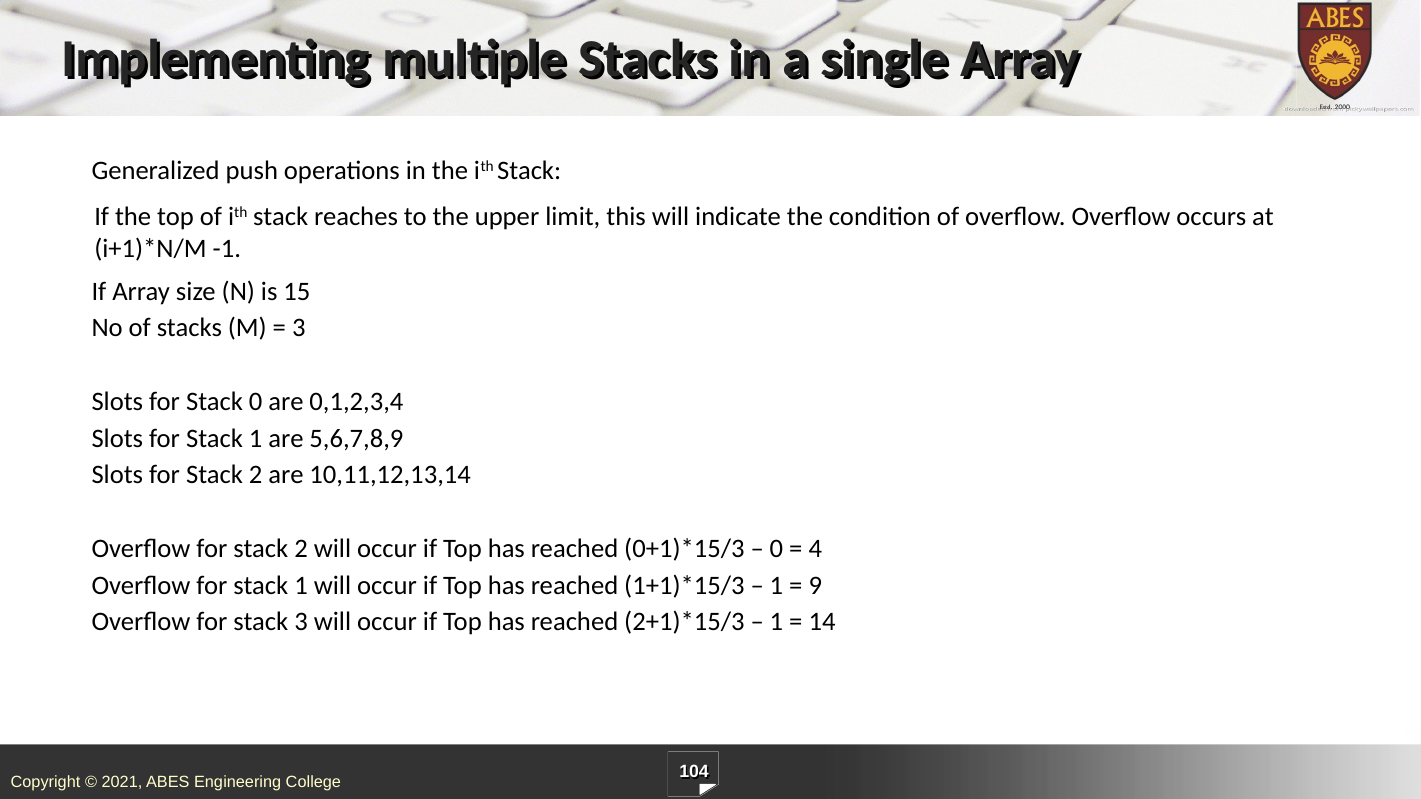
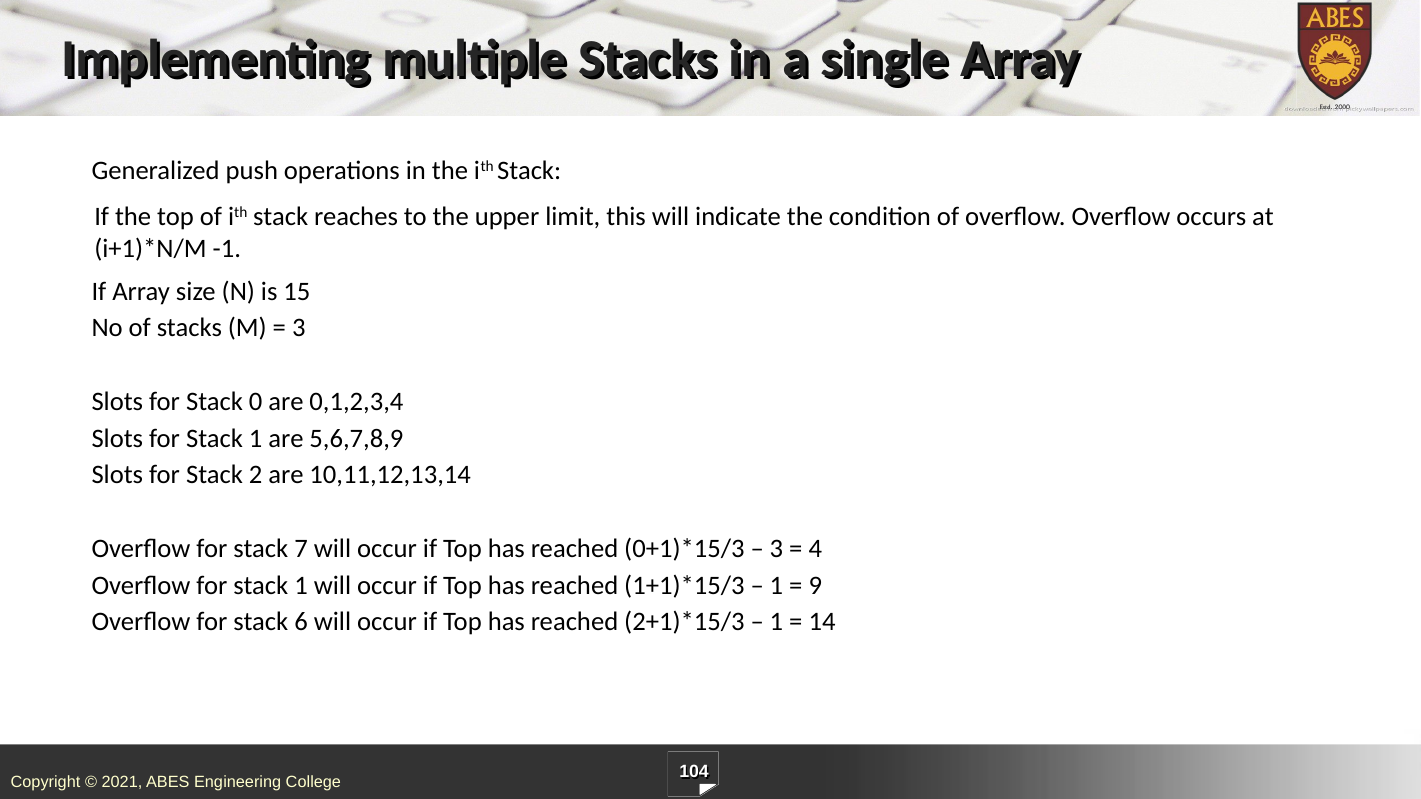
Overflow for stack 2: 2 -> 7
0 at (776, 549): 0 -> 3
stack 3: 3 -> 6
